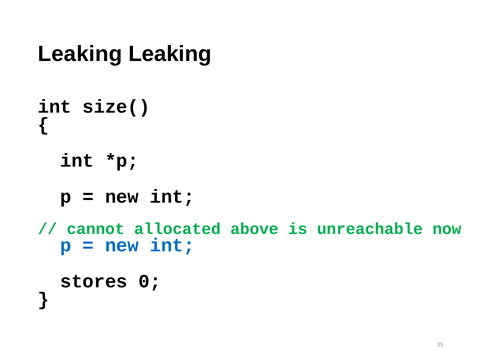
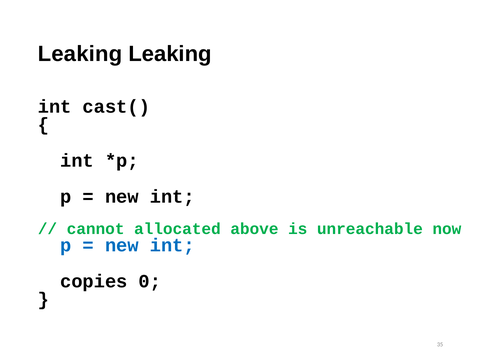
size(: size( -> cast(
stores: stores -> copies
